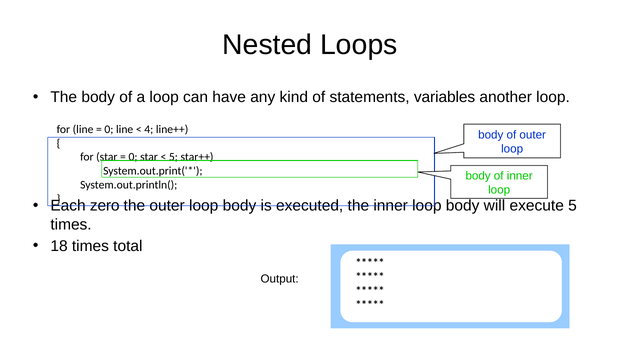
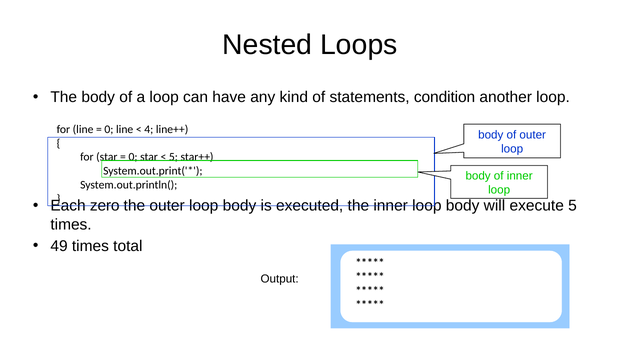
variables: variables -> condition
18: 18 -> 49
